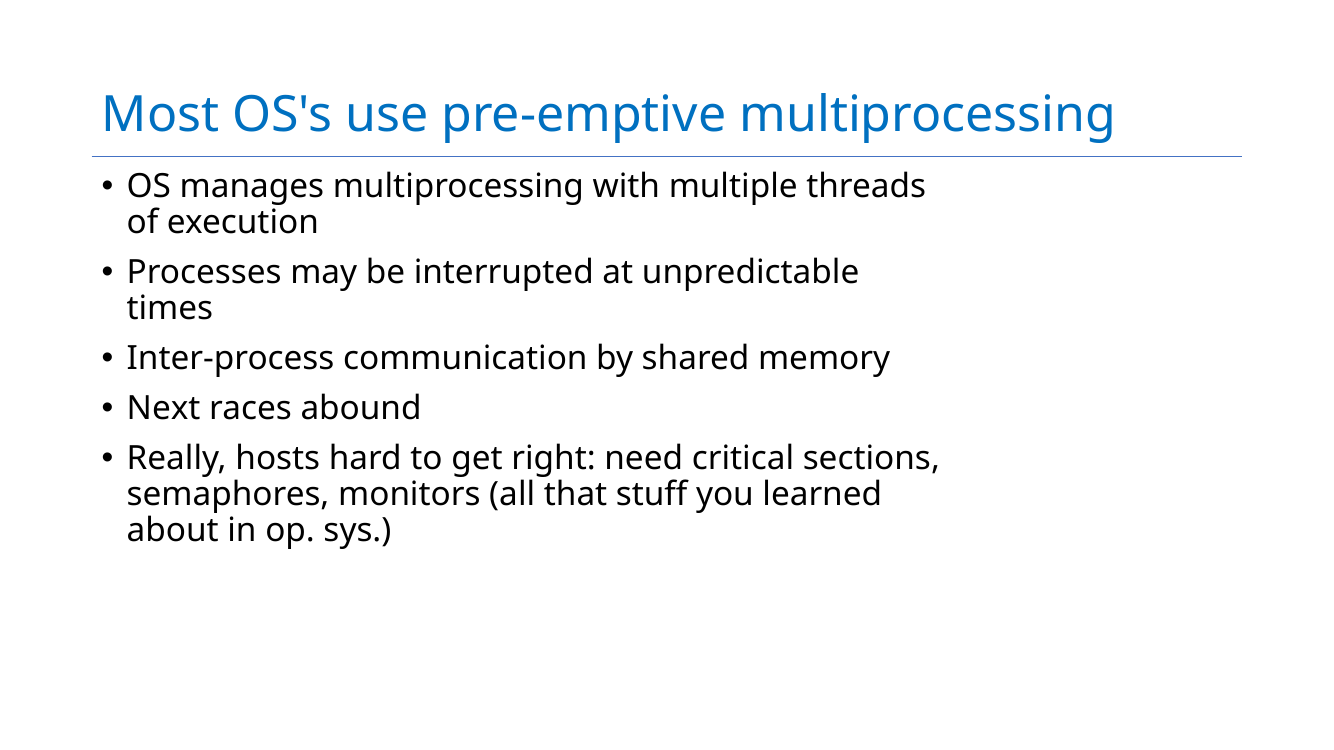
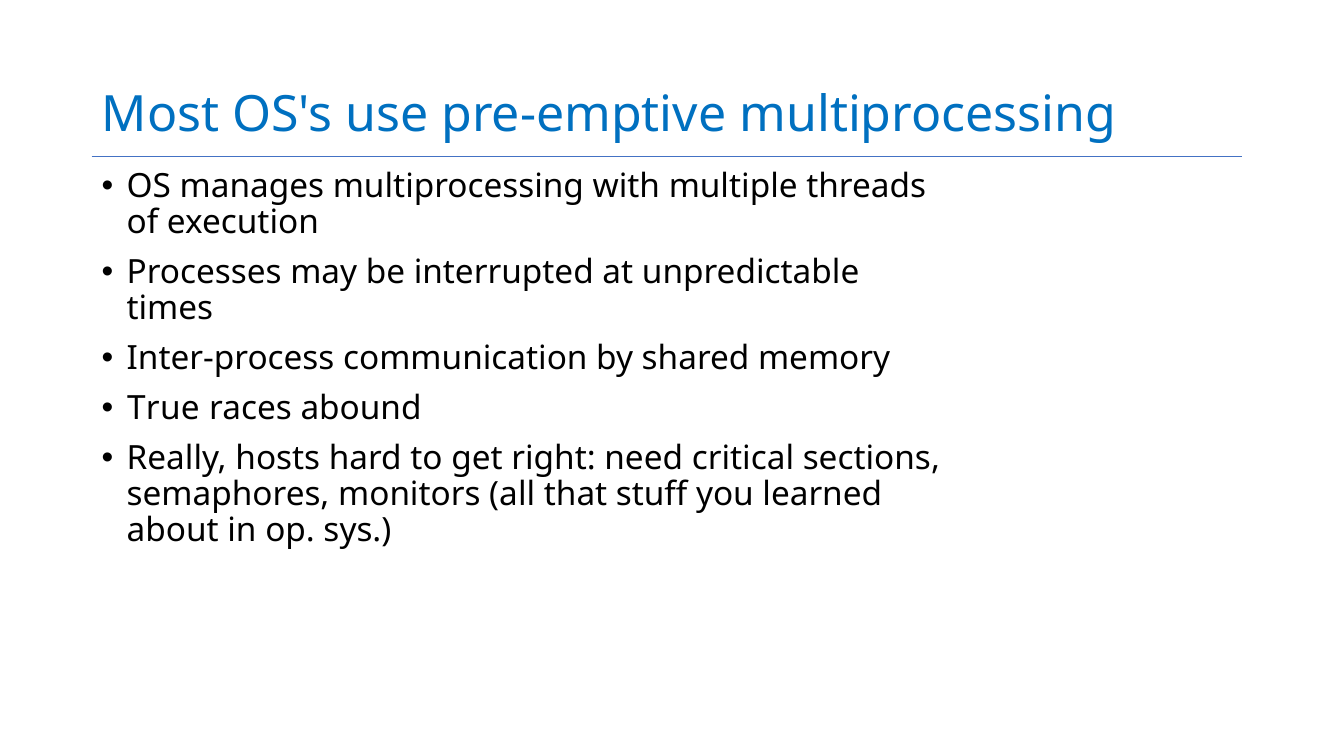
Next: Next -> True
